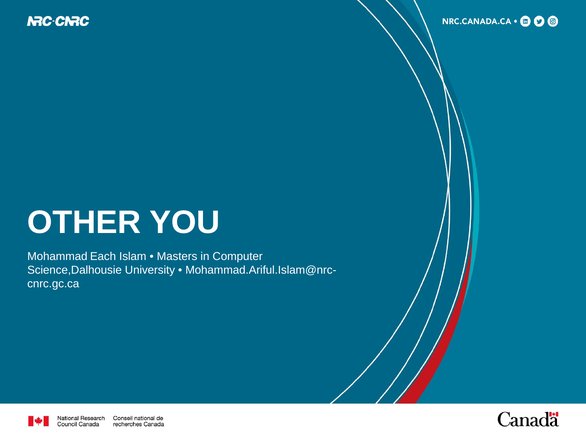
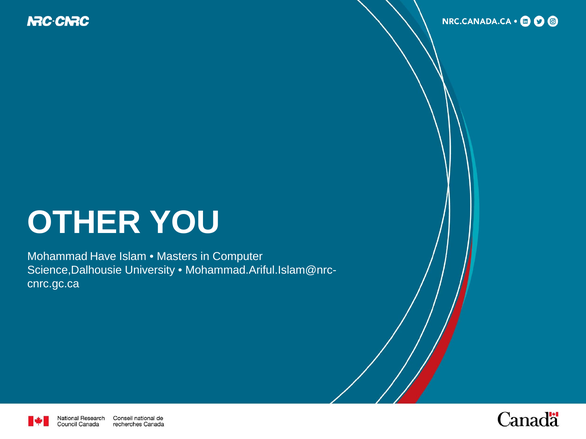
Each: Each -> Have
